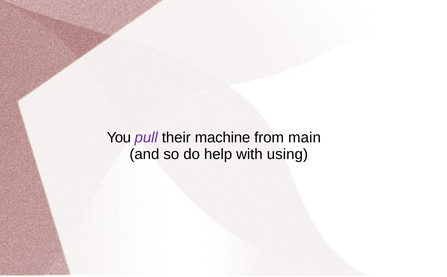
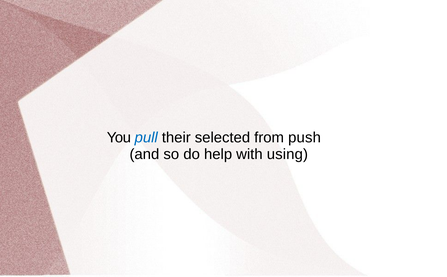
pull colour: purple -> blue
machine: machine -> selected
main: main -> push
